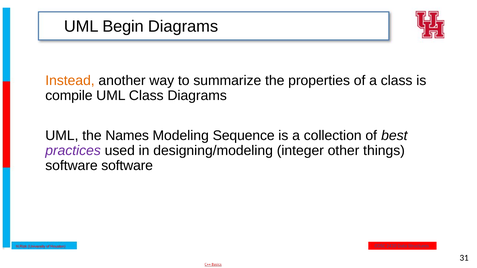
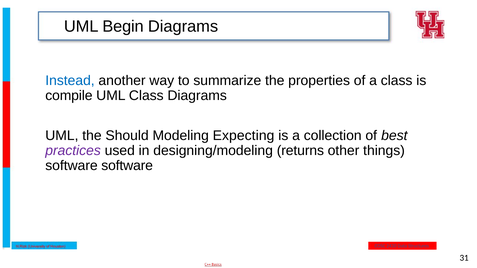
Instead colour: orange -> blue
Names: Names -> Should
Sequence: Sequence -> Expecting
integer: integer -> returns
